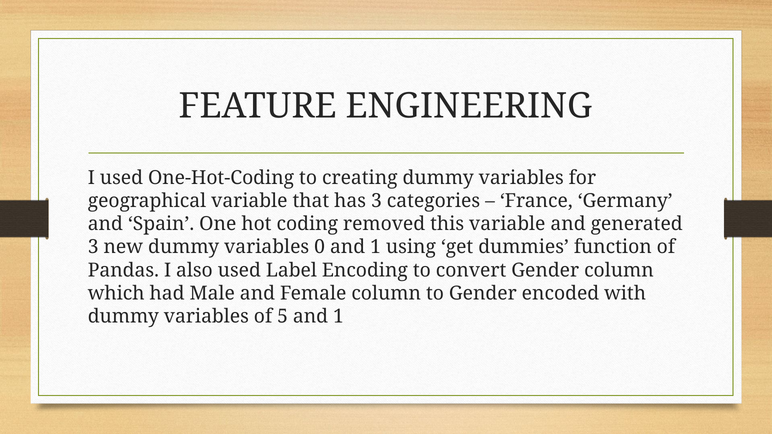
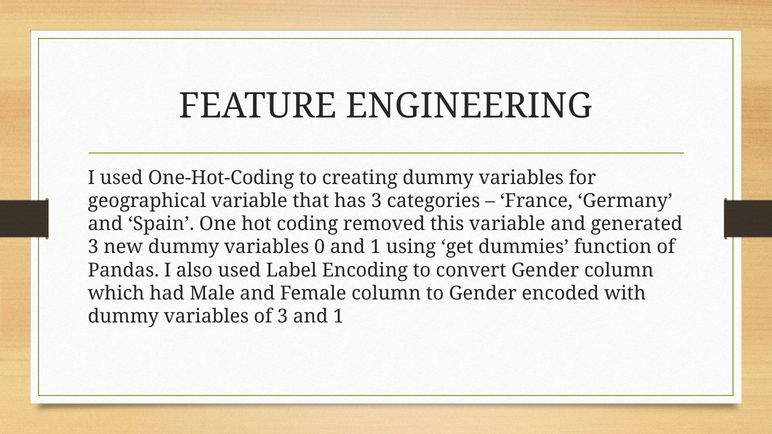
of 5: 5 -> 3
